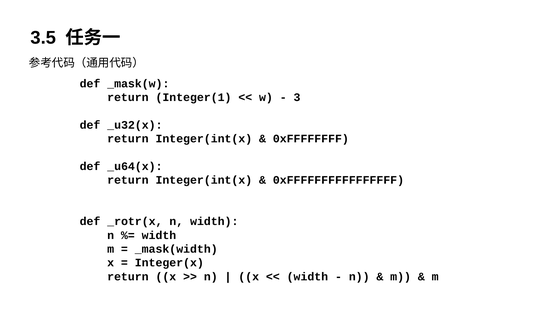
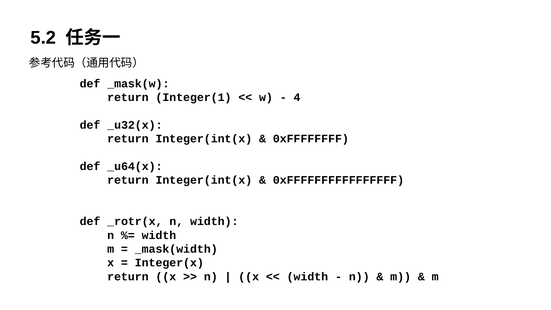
3.5: 3.5 -> 5.2
3: 3 -> 4
